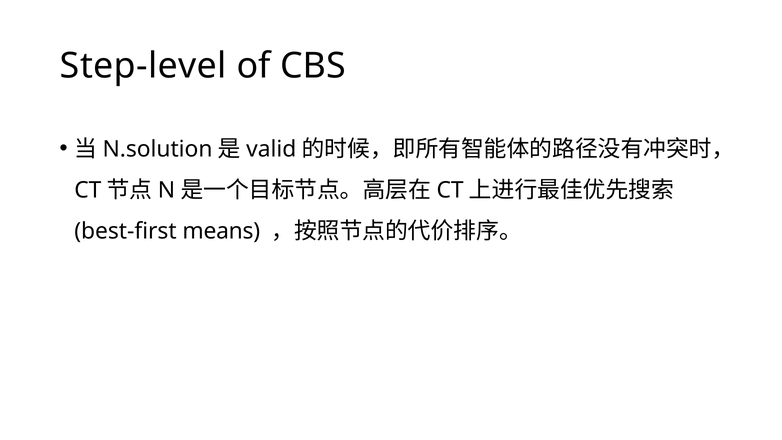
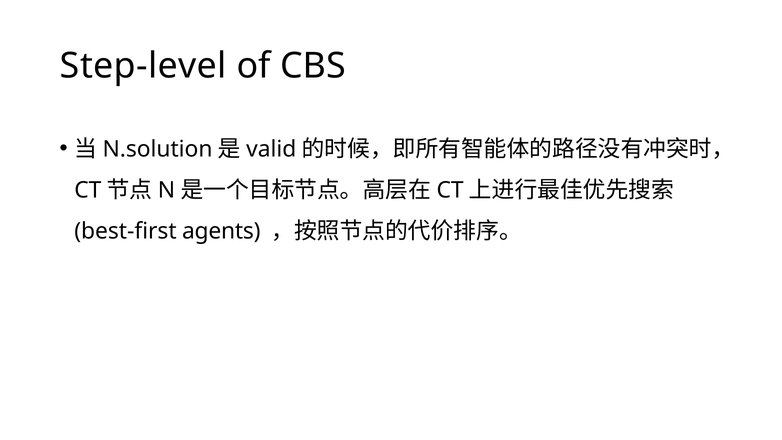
means: means -> agents
